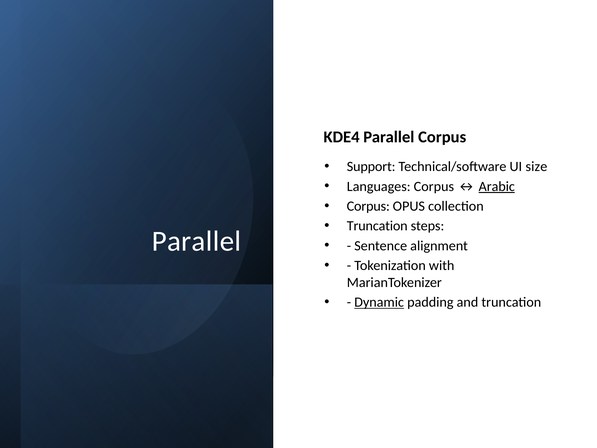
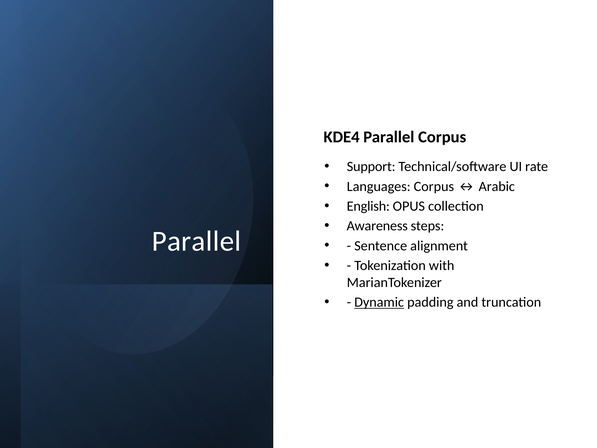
size: size -> rate
Arabic underline: present -> none
Corpus at (368, 206): Corpus -> English
Truncation at (377, 226): Truncation -> Awareness
